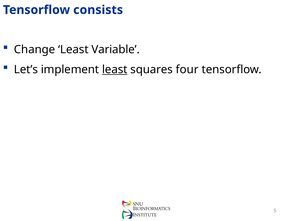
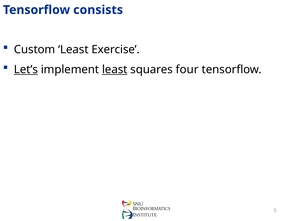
Change: Change -> Custom
Variable: Variable -> Exercise
Let’s underline: none -> present
